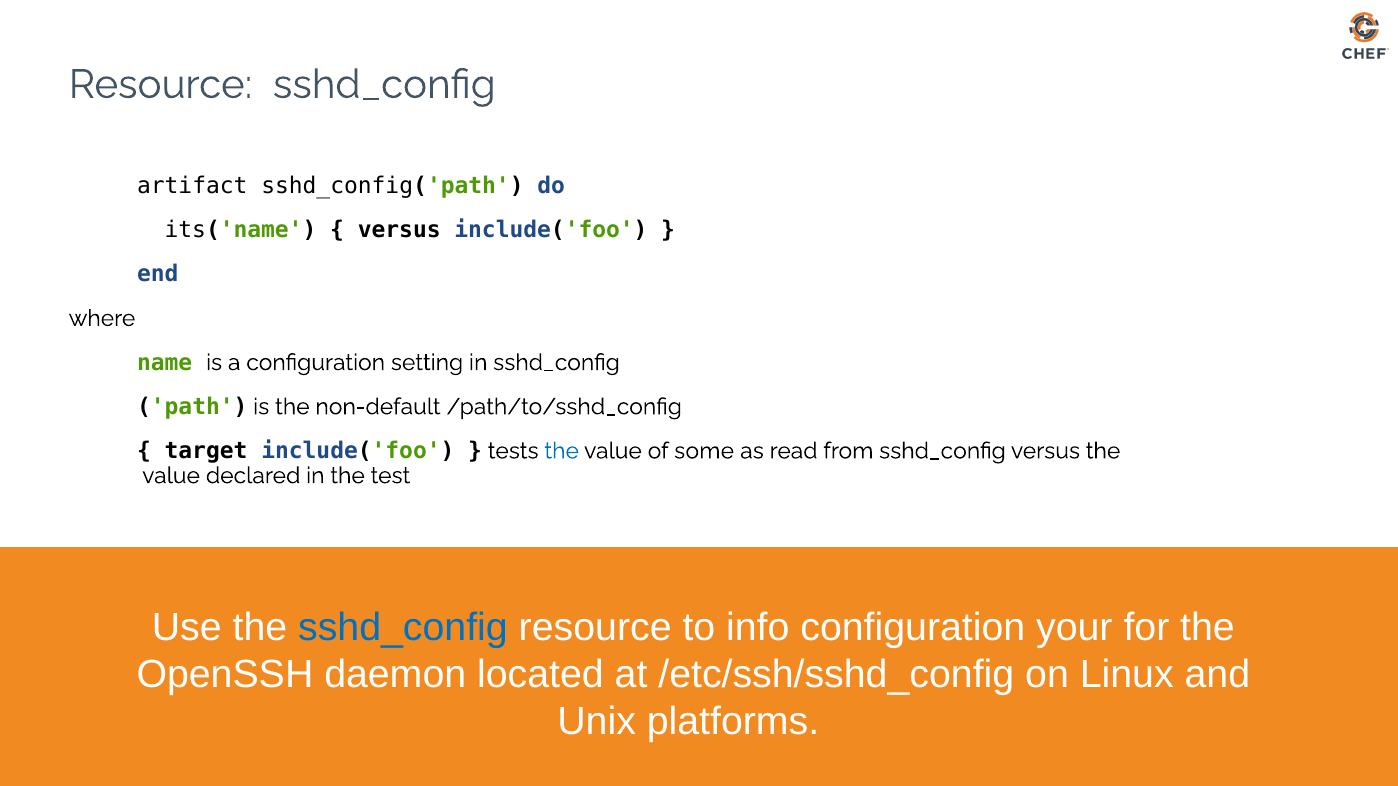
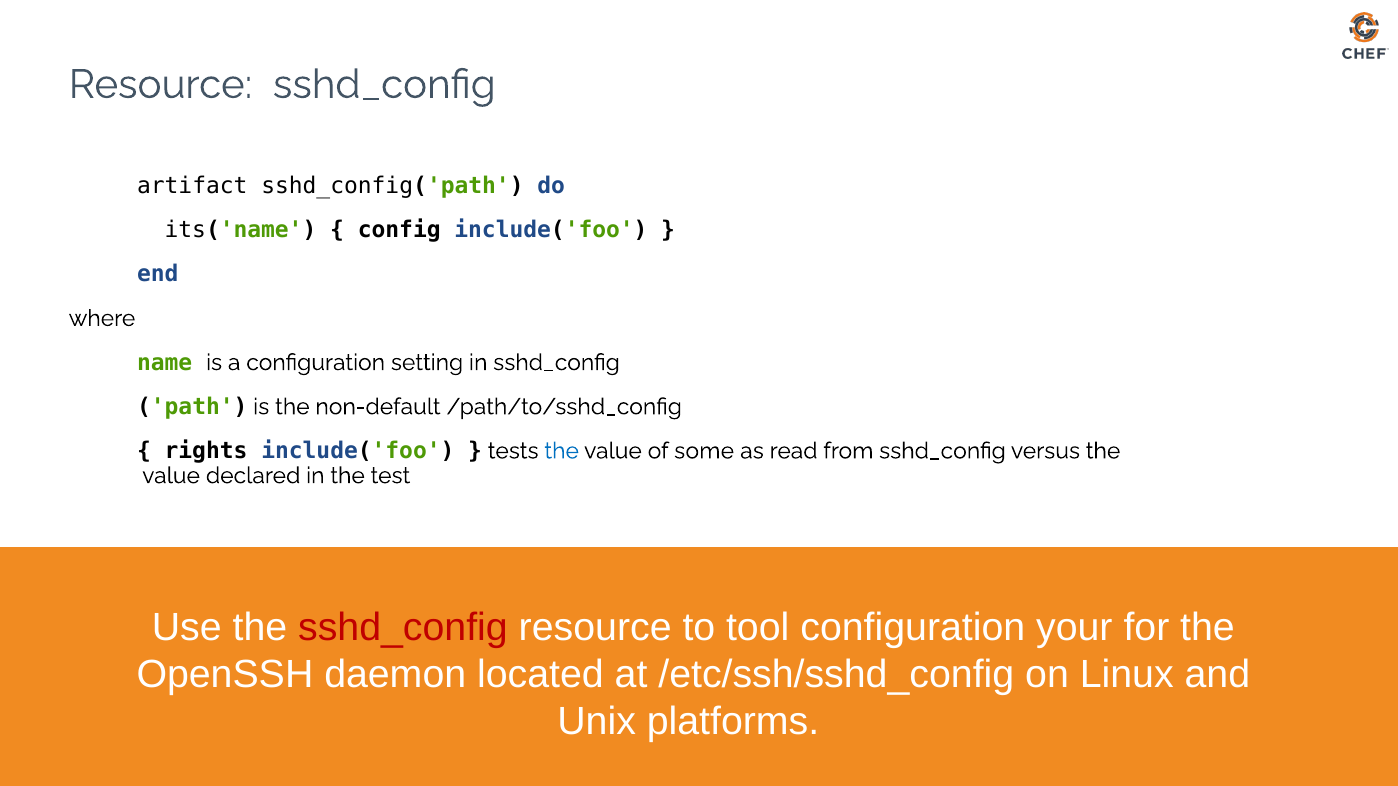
versus at (399, 230): versus -> config
target: target -> rights
sshd_config at (403, 628) colour: blue -> red
info: info -> tool
